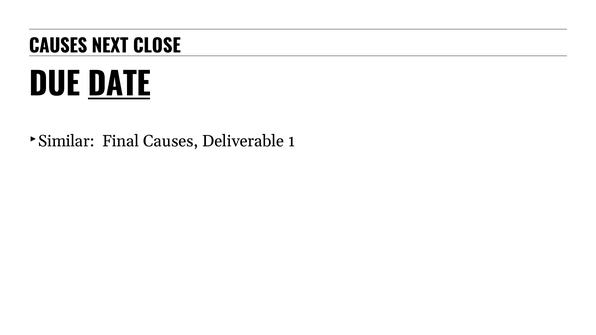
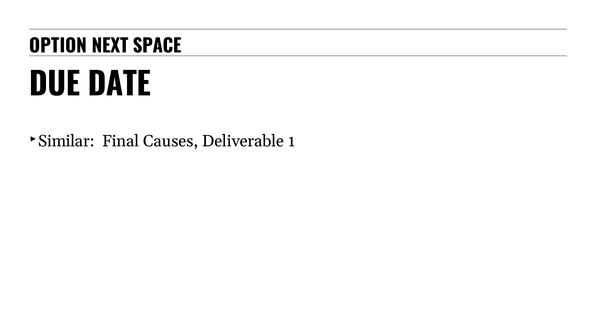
CAUSES at (58, 46): CAUSES -> OPTION
CLOSE: CLOSE -> SPACE
DATE underline: present -> none
